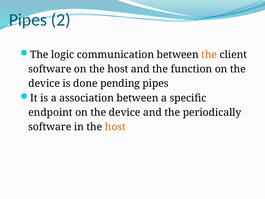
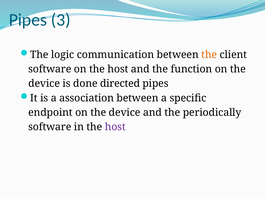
2: 2 -> 3
pending: pending -> directed
host at (115, 127) colour: orange -> purple
